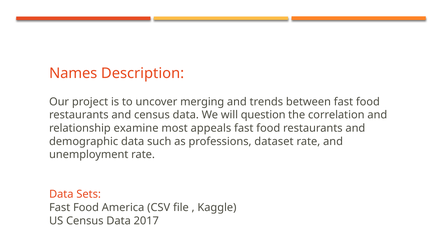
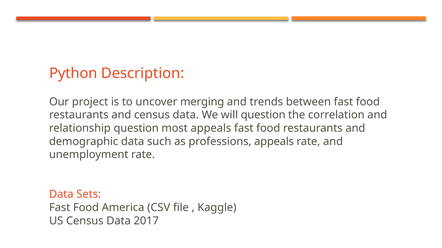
Names: Names -> Python
relationship examine: examine -> question
professions dataset: dataset -> appeals
